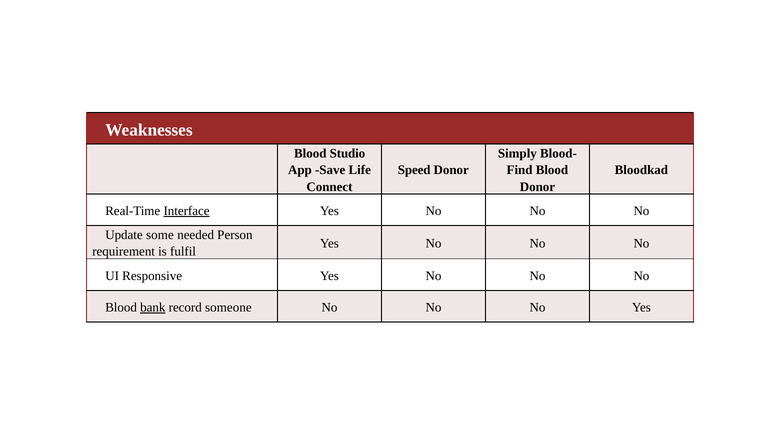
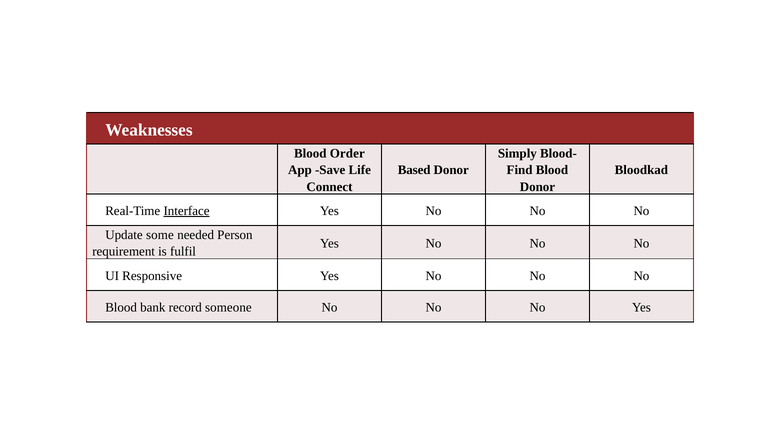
Studio: Studio -> Order
Speed: Speed -> Based
bank underline: present -> none
